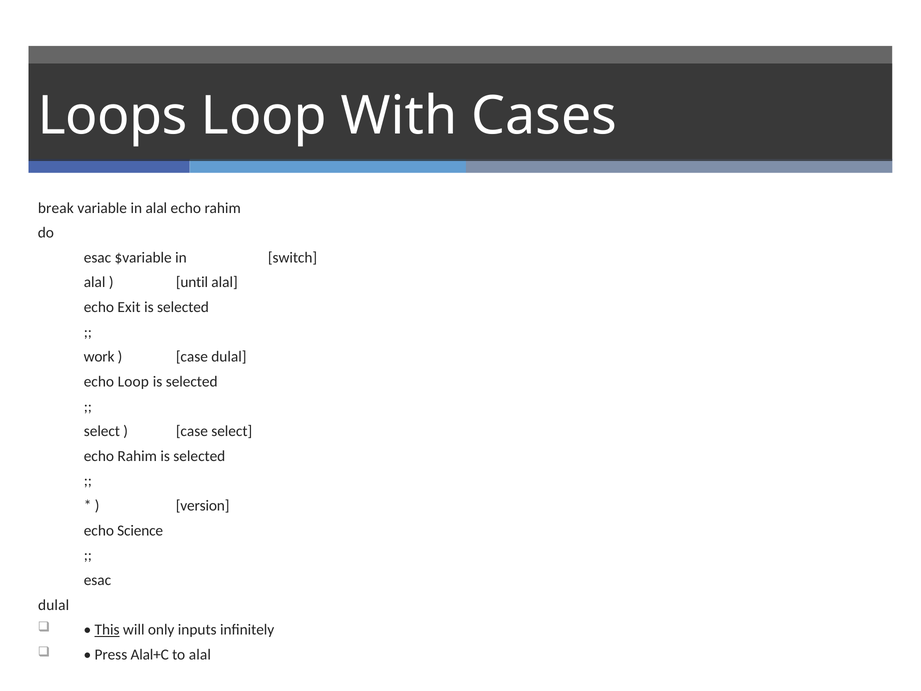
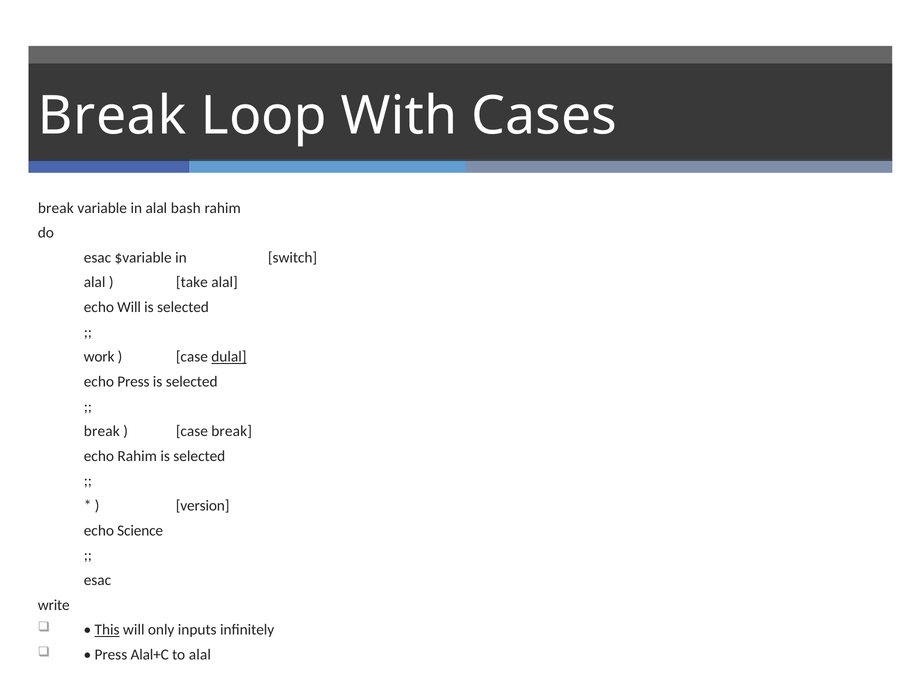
Loops at (113, 116): Loops -> Break
in alal echo: echo -> bash
until: until -> take
echo Exit: Exit -> Will
dulal at (229, 357) underline: none -> present
echo Loop: Loop -> Press
select at (102, 431): select -> break
case select: select -> break
dulal at (54, 605): dulal -> write
